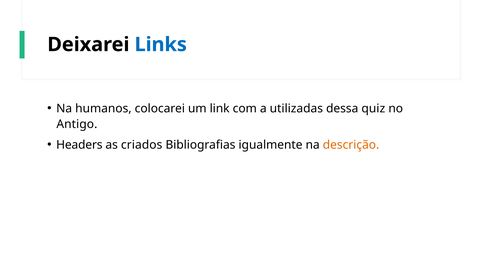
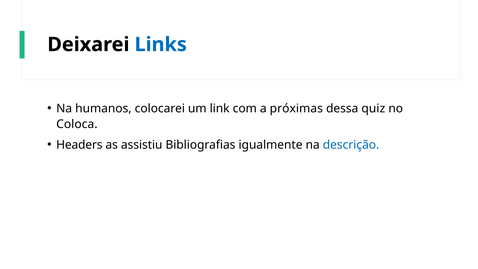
utilizadas: utilizadas -> próximas
Antigo: Antigo -> Coloca
criados: criados -> assistiu
descrição colour: orange -> blue
